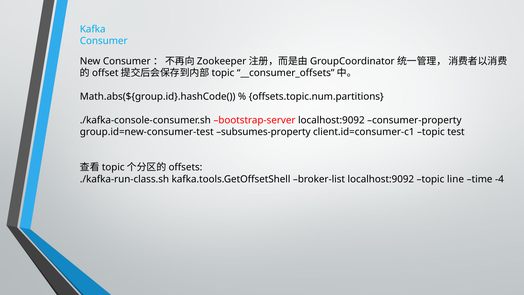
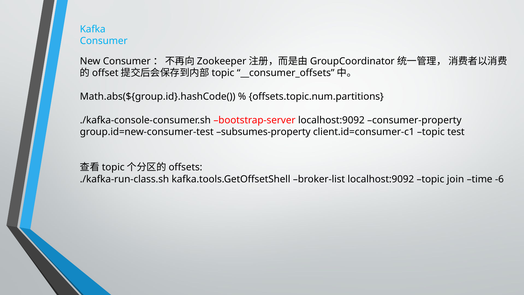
line: line -> join
-4: -4 -> -6
